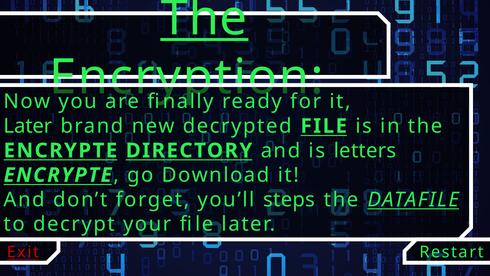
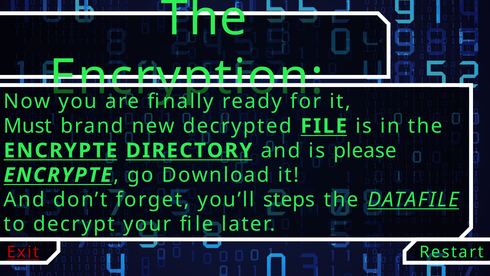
The at (204, 18) underline: present -> none
Later at (28, 126): Later -> Must
letters: letters -> please
